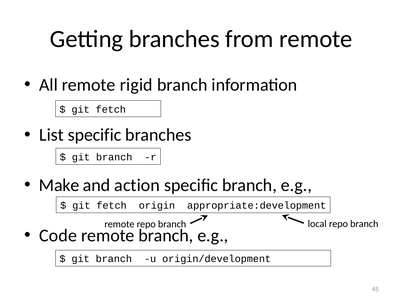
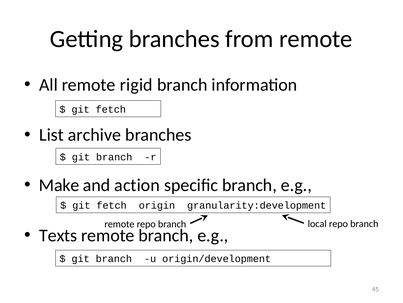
List specific: specific -> archive
appropriate:development: appropriate:development -> granularity:development
Code: Code -> Texts
